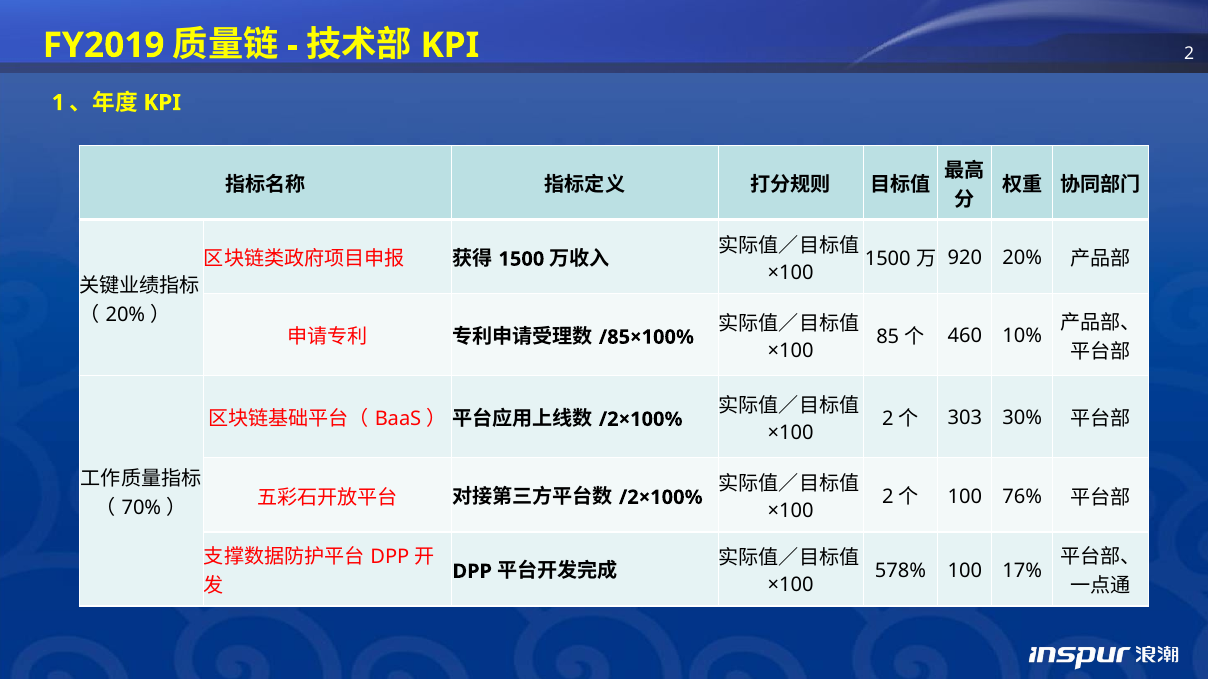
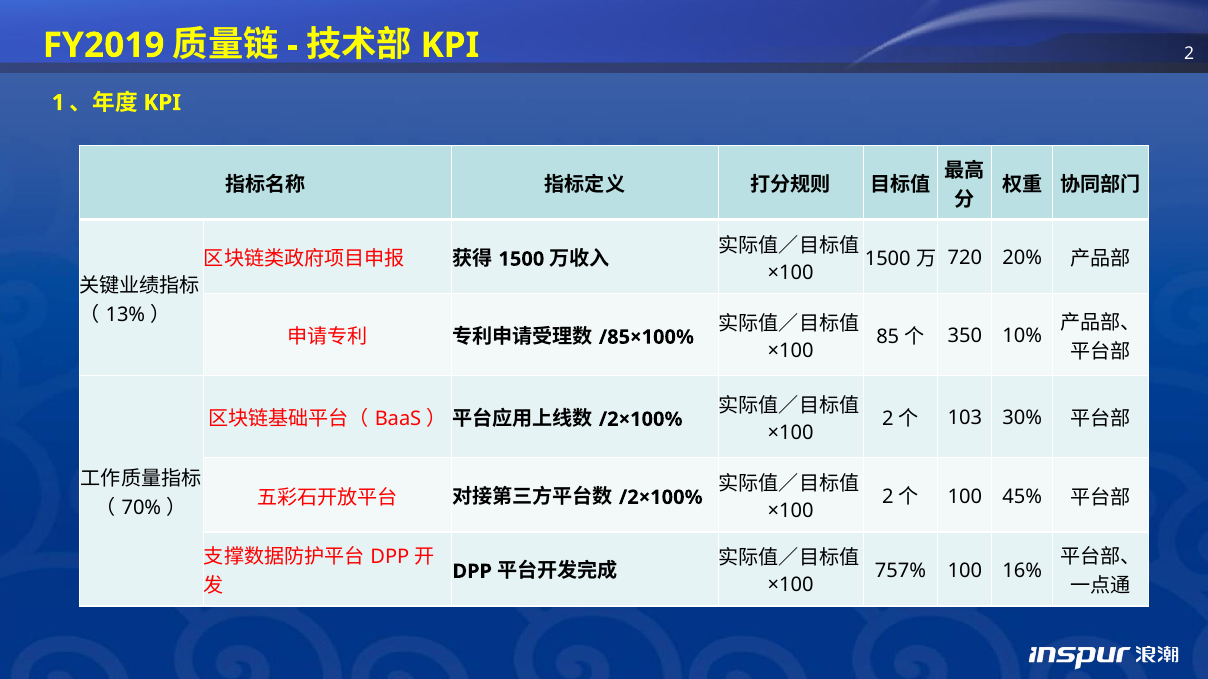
920: 920 -> 720
20% at (125, 315): 20% -> 13%
460: 460 -> 350
303: 303 -> 103
76%: 76% -> 45%
578%: 578% -> 757%
17%: 17% -> 16%
